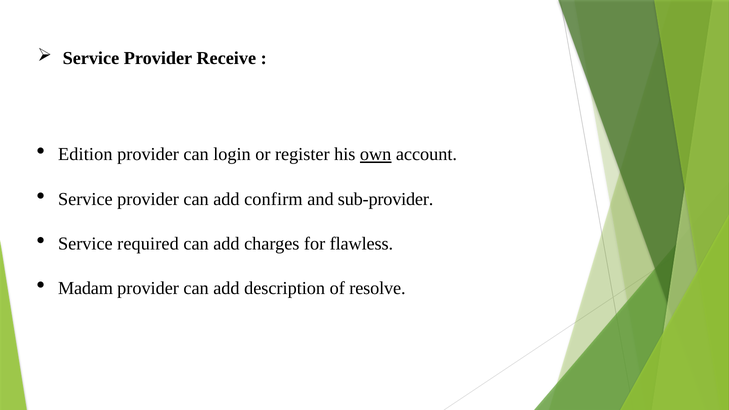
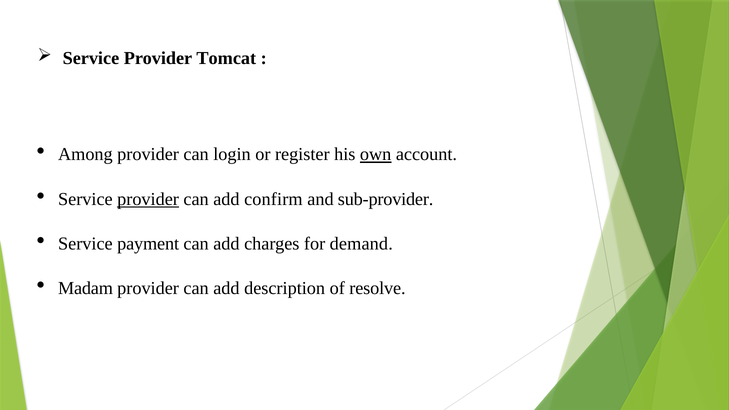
Receive: Receive -> Tomcat
Edition: Edition -> Among
provider at (148, 199) underline: none -> present
required: required -> payment
flawless: flawless -> demand
